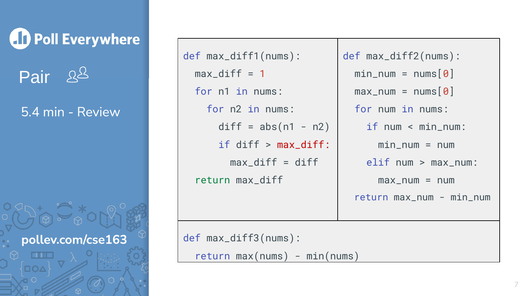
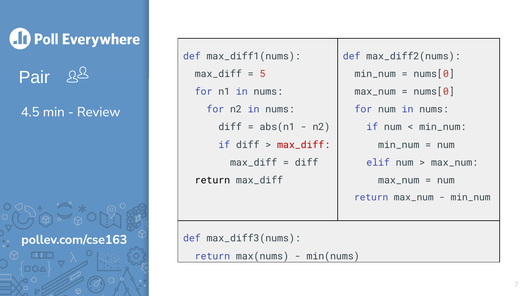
1: 1 -> 5
5.4: 5.4 -> 4.5
return at (212, 180) colour: green -> black
